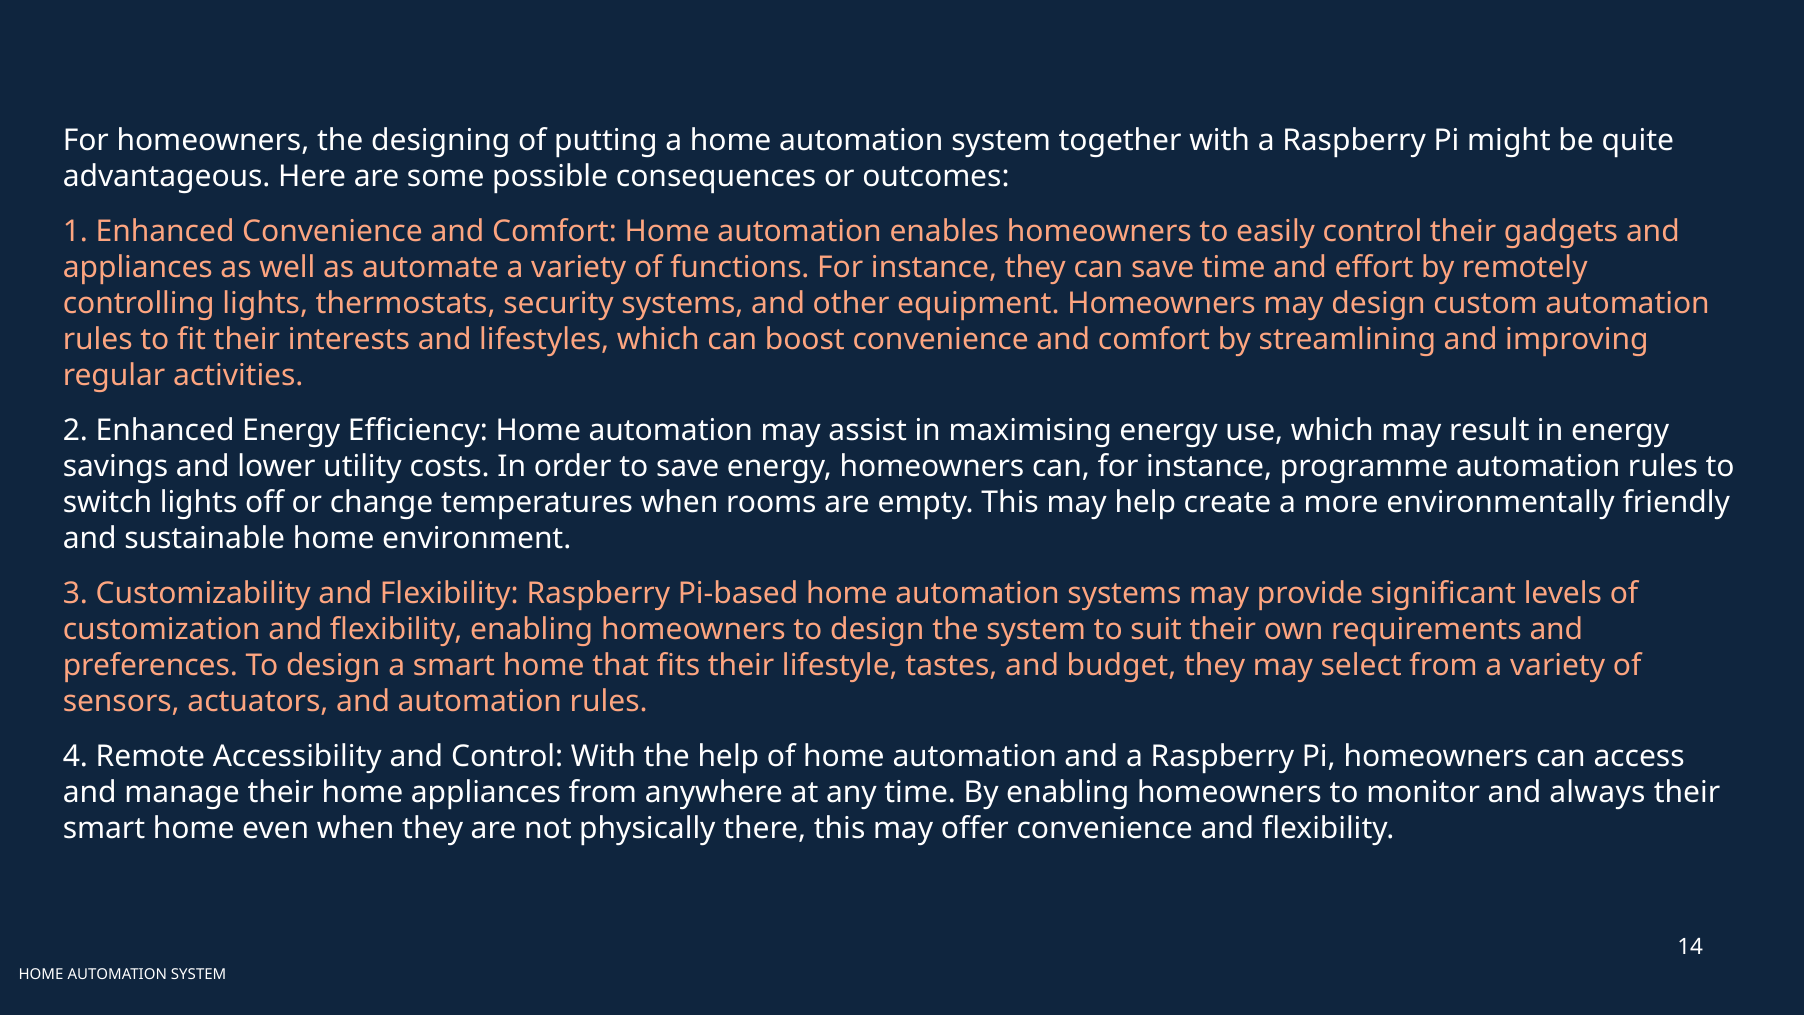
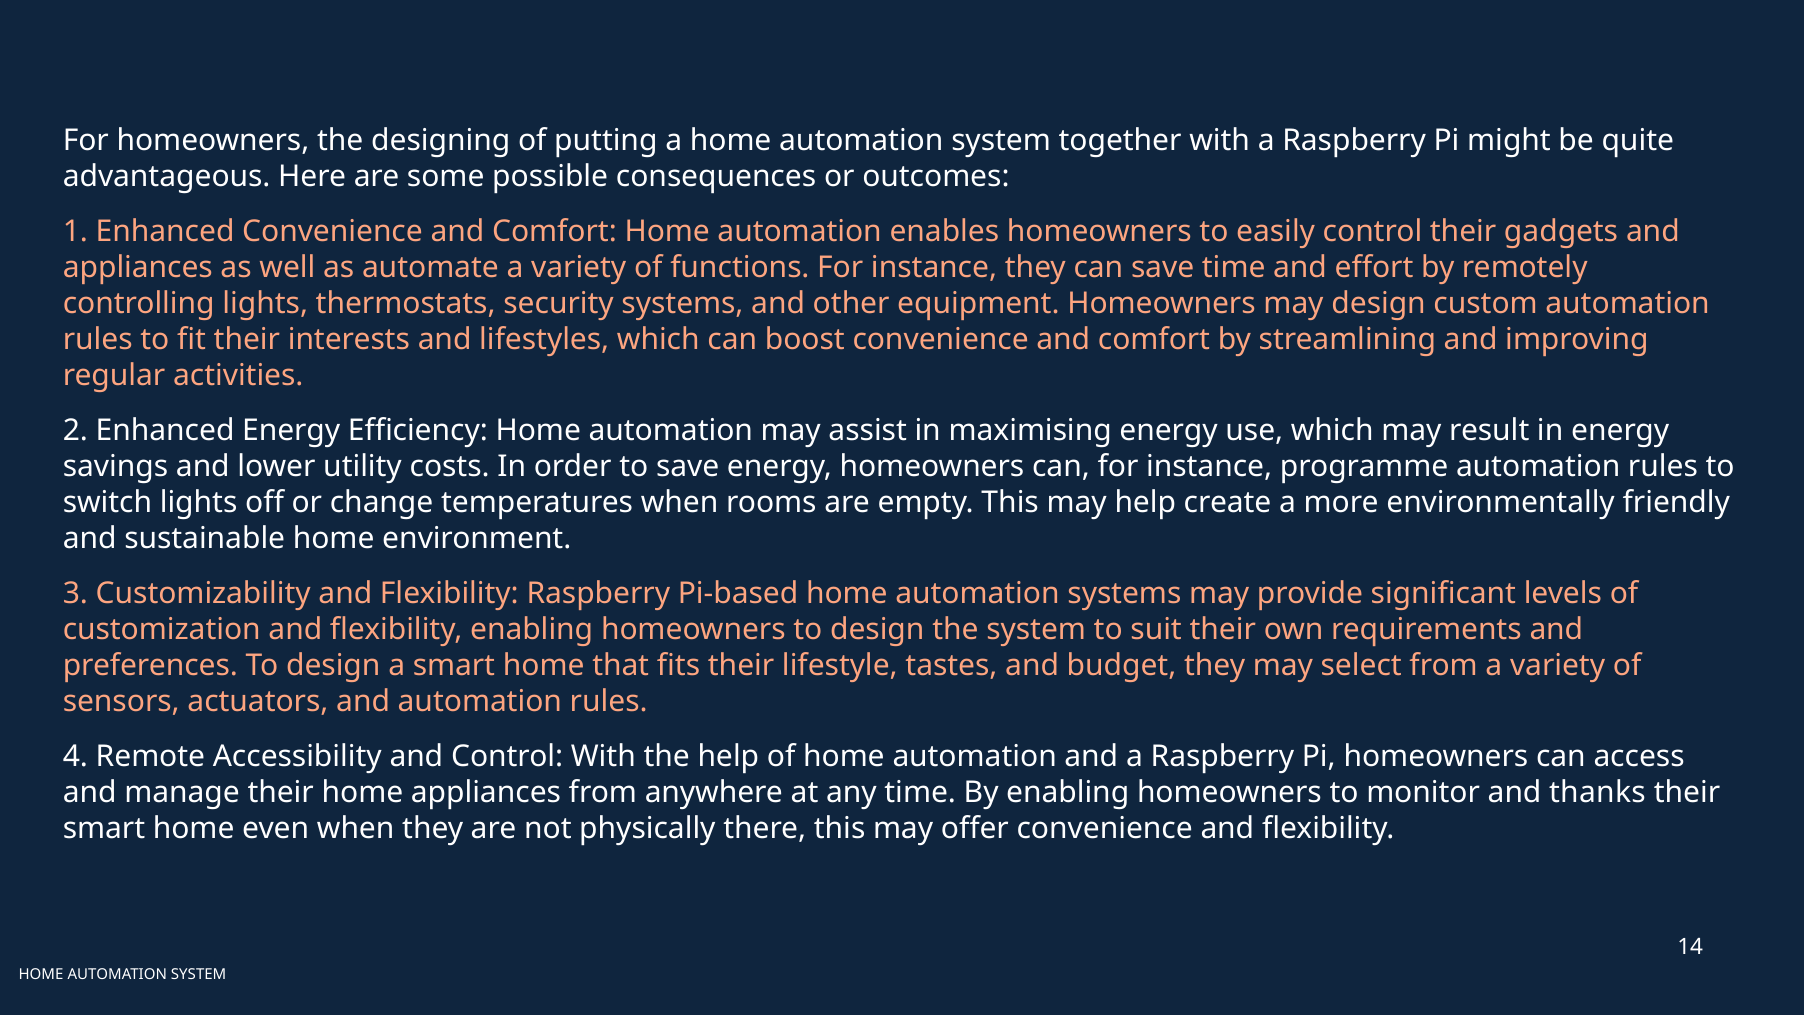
always: always -> thanks
